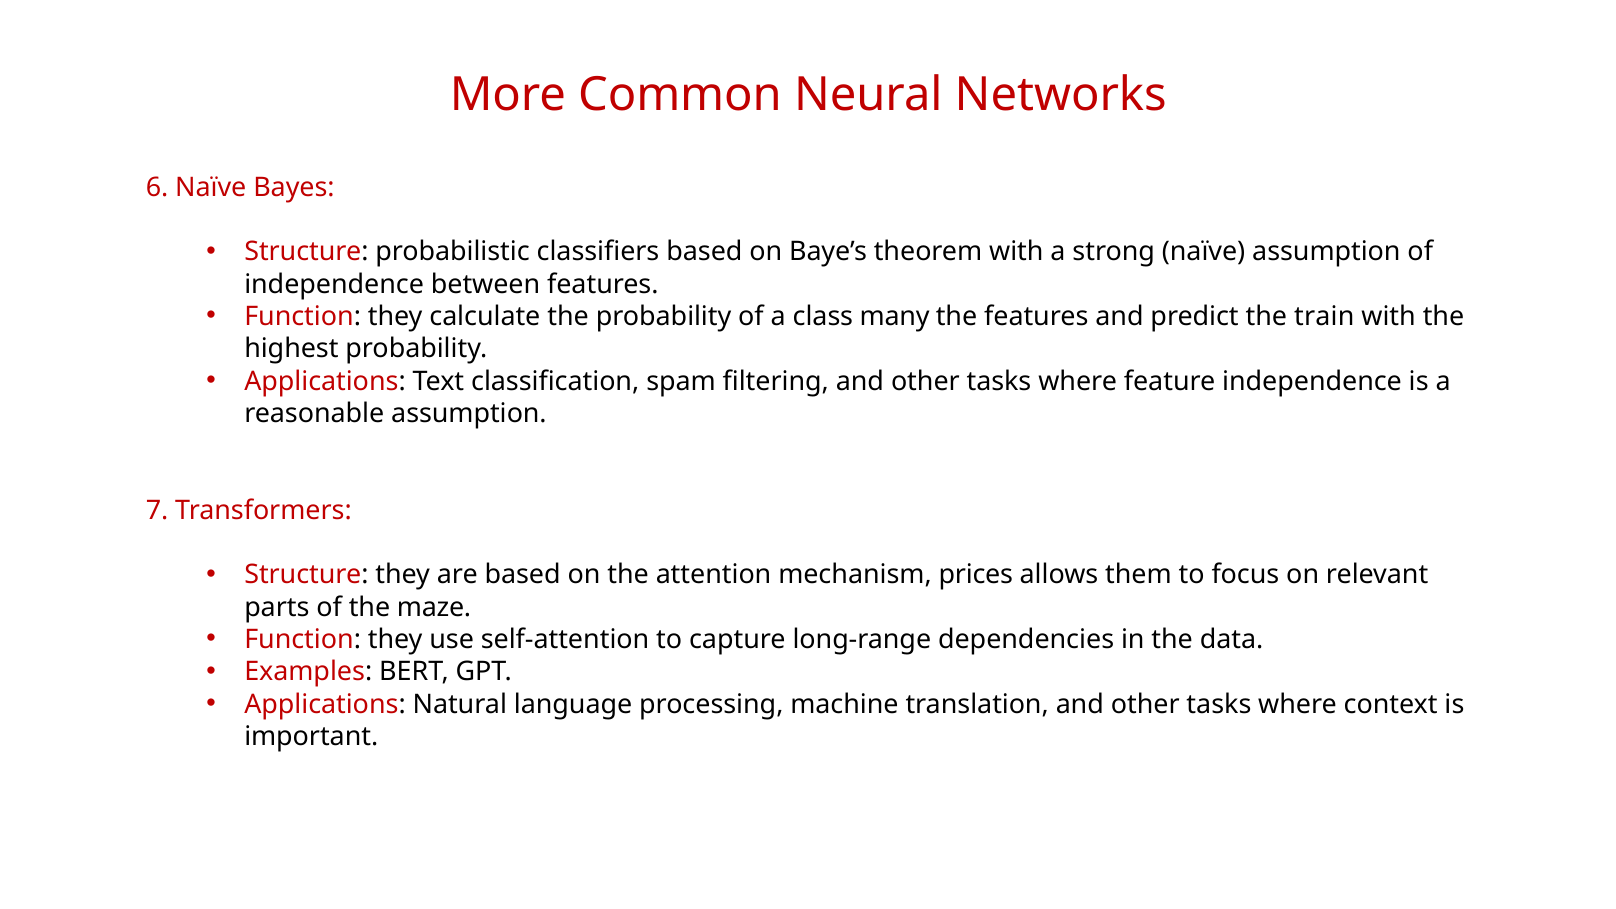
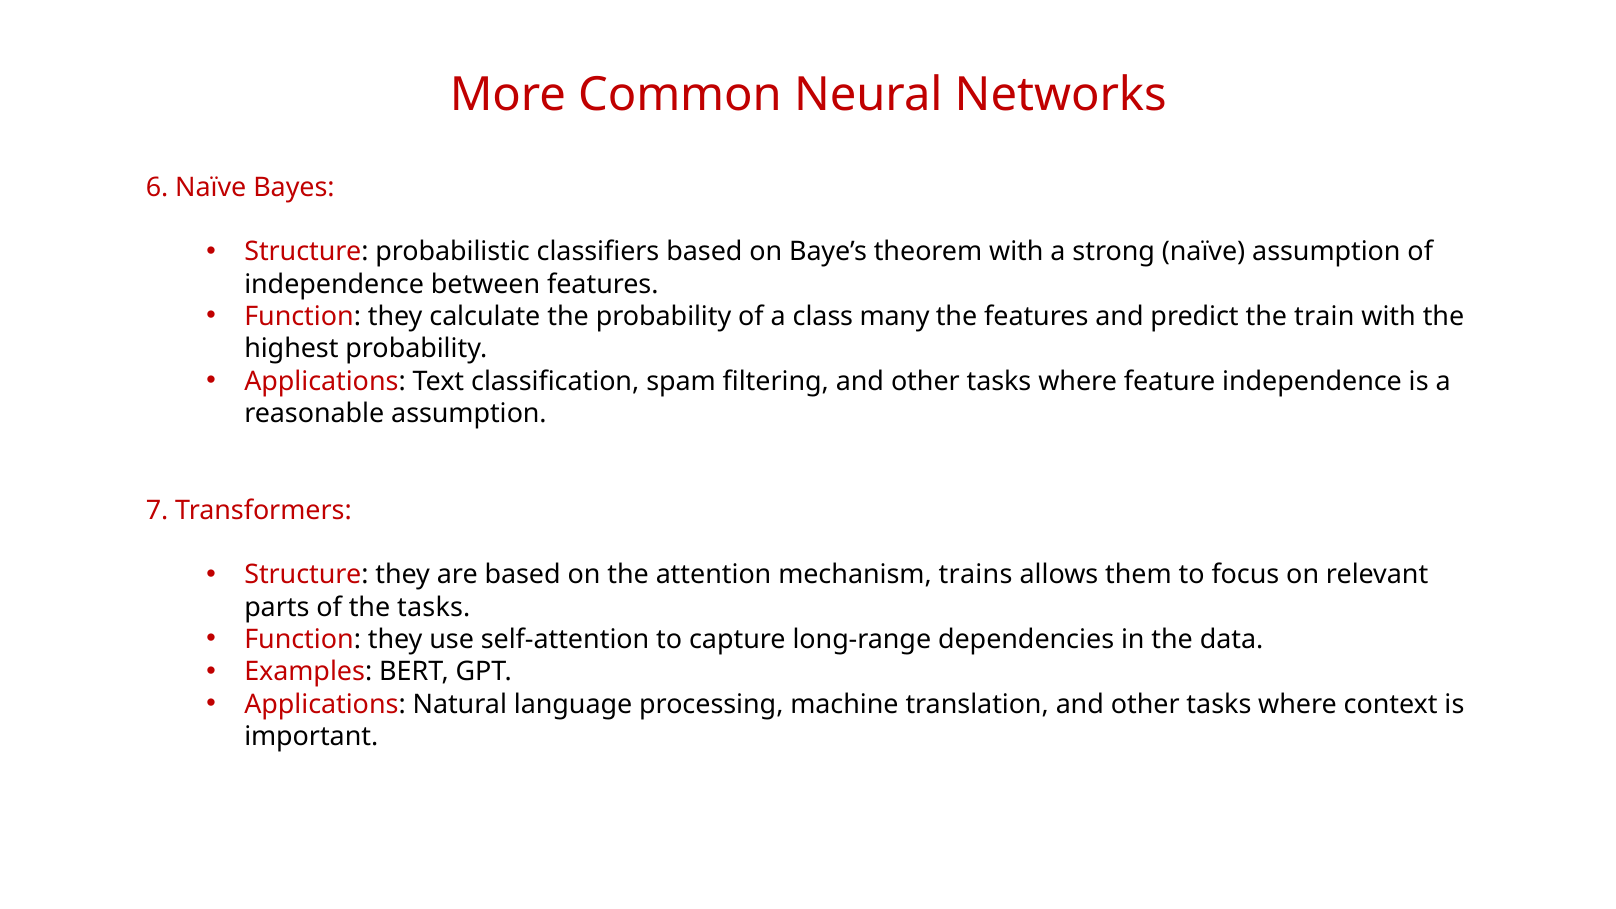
prices: prices -> trains
the maze: maze -> tasks
